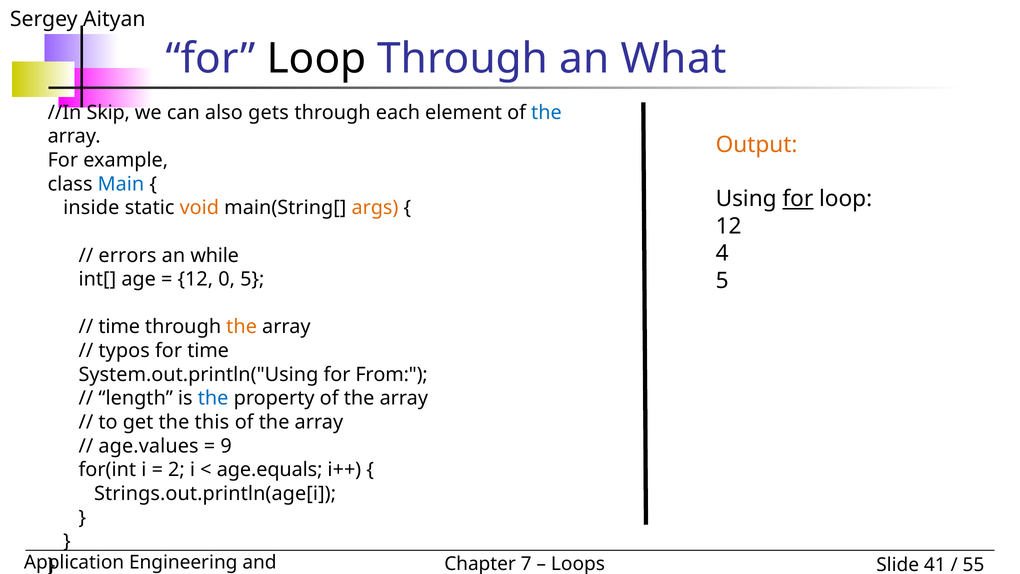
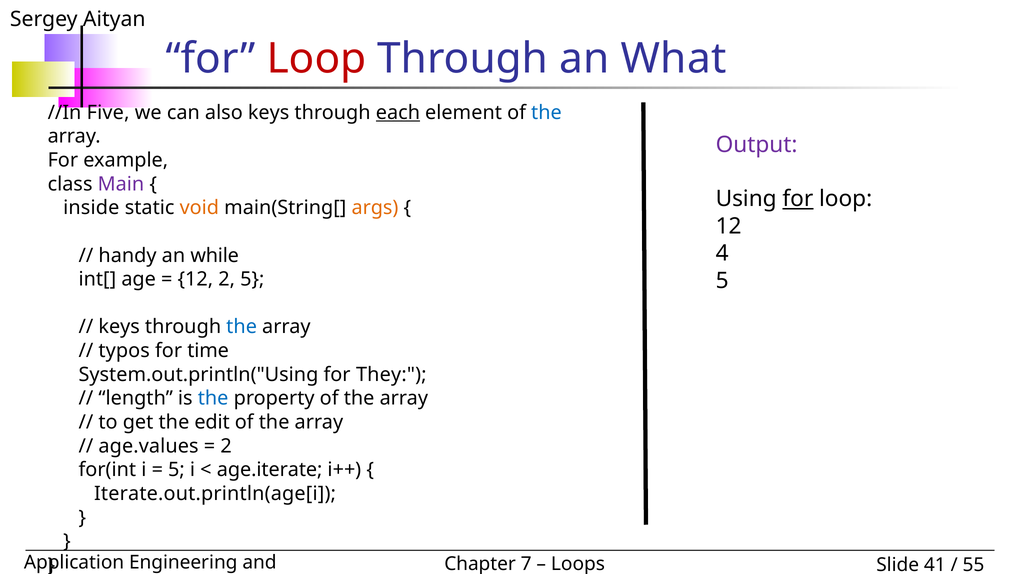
Loop at (316, 59) colour: black -> red
Skip: Skip -> Five
also gets: gets -> keys
each underline: none -> present
Output colour: orange -> purple
Main colour: blue -> purple
errors: errors -> handy
12 0: 0 -> 2
time at (119, 327): time -> keys
the at (242, 327) colour: orange -> blue
From: From -> They
this: this -> edit
9 at (226, 446): 9 -> 2
2 at (176, 470): 2 -> 5
age.equals: age.equals -> age.iterate
Strings.out.println(age[i: Strings.out.println(age[i -> Iterate.out.println(age[i
